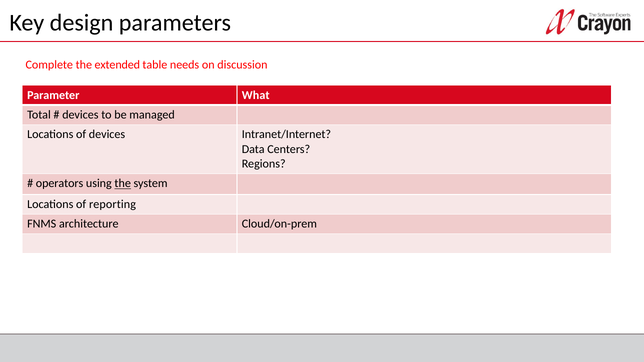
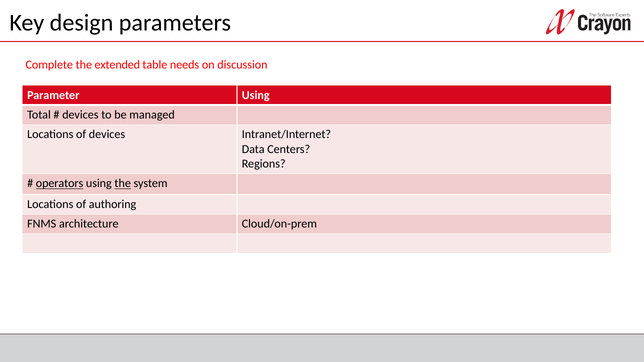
Parameter What: What -> Using
operators underline: none -> present
reporting: reporting -> authoring
